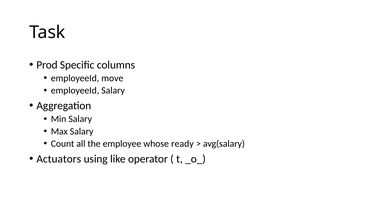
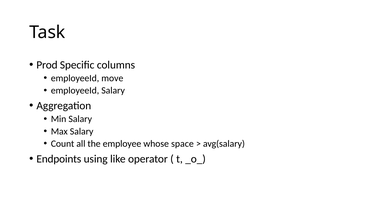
ready: ready -> space
Actuators: Actuators -> Endpoints
